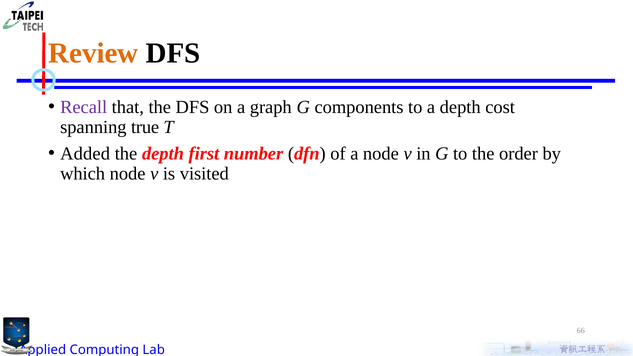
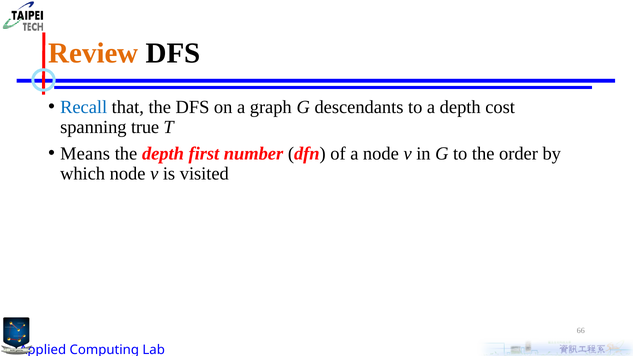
Recall colour: purple -> blue
components: components -> descendants
Added: Added -> Means
